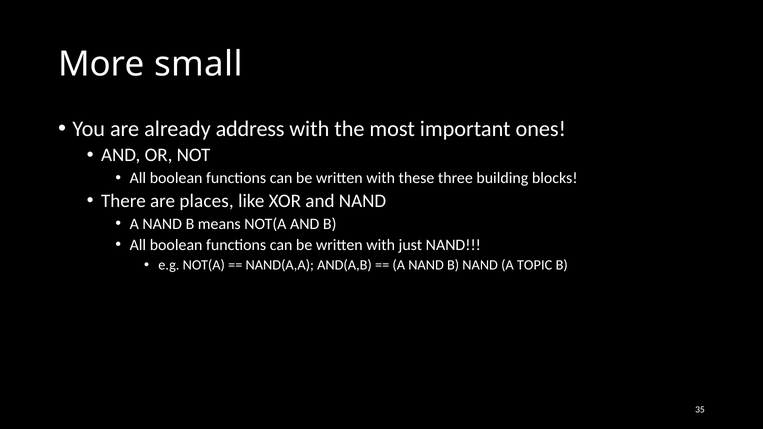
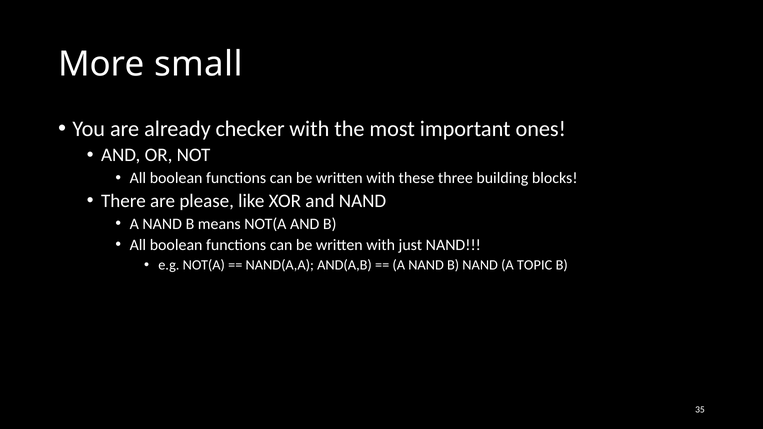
address: address -> checker
places: places -> please
